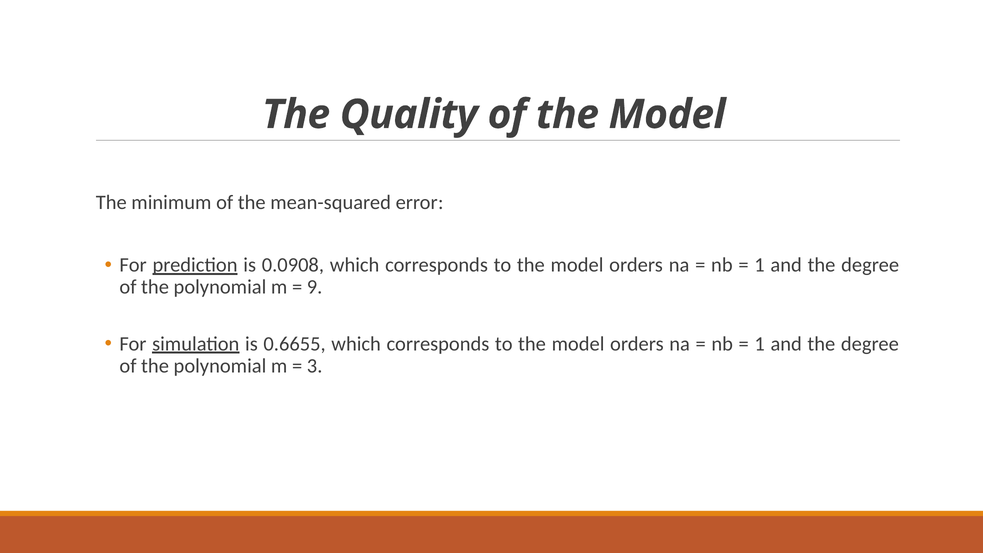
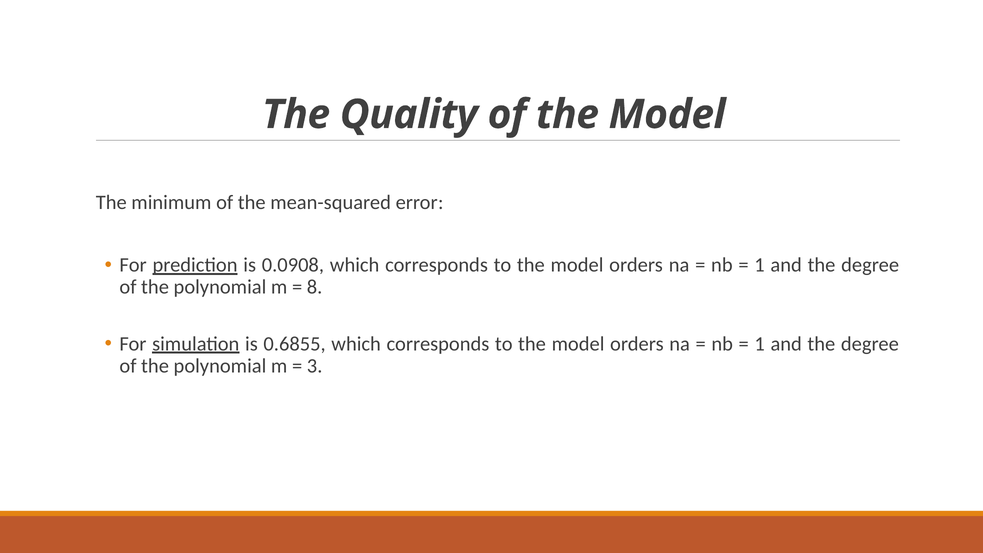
9: 9 -> 8
0.6655: 0.6655 -> 0.6855
